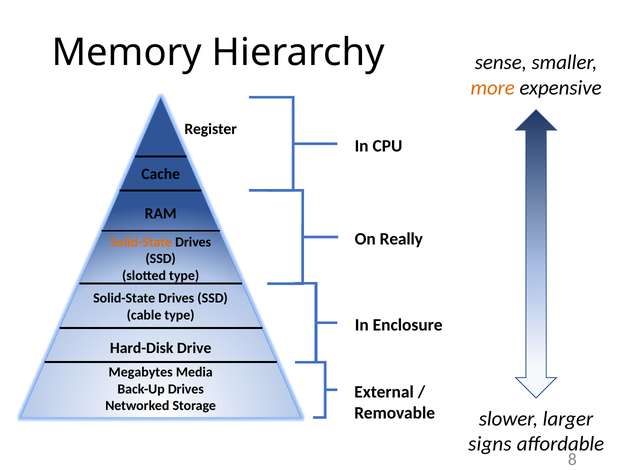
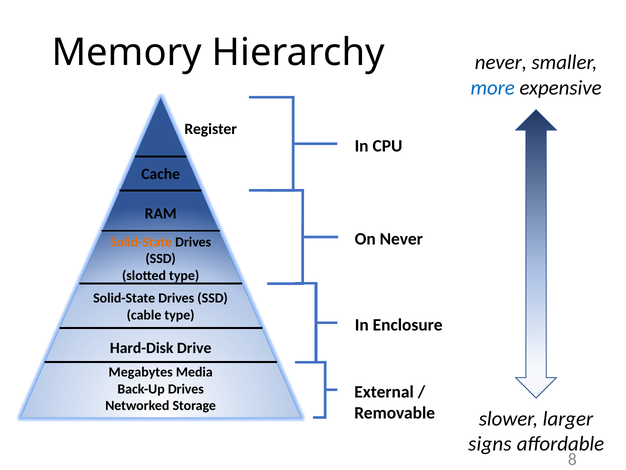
sense at (501, 62): sense -> never
more colour: orange -> blue
On Really: Really -> Never
